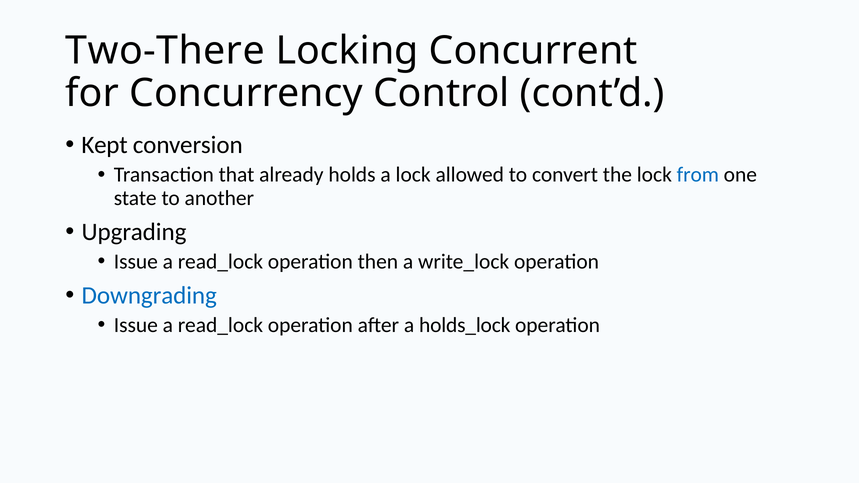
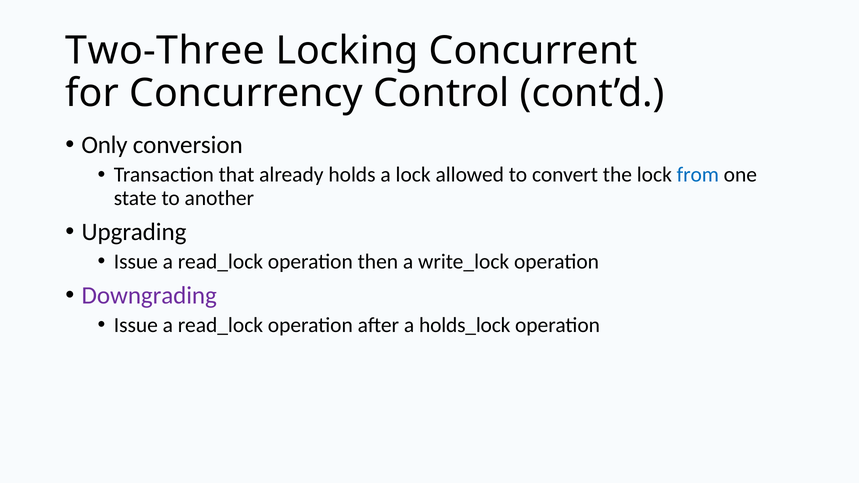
Two-There: Two-There -> Two-Three
Kept: Kept -> Only
Downgrading colour: blue -> purple
